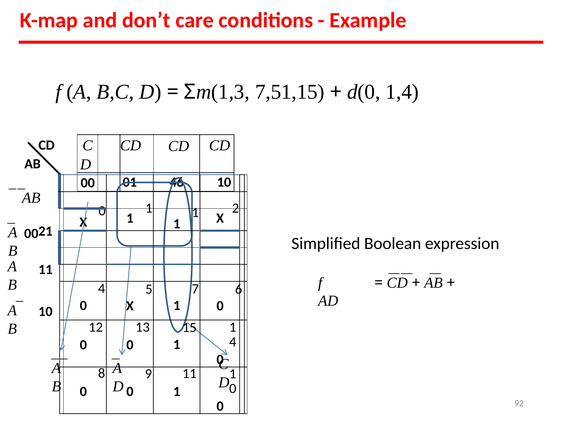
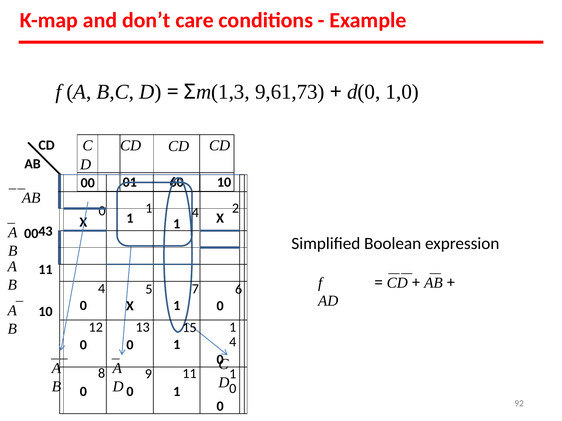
7,51,15: 7,51,15 -> 9,61,73
1,4: 1,4 -> 1,0
46: 46 -> 60
1 at (195, 213): 1 -> 4
21: 21 -> 43
